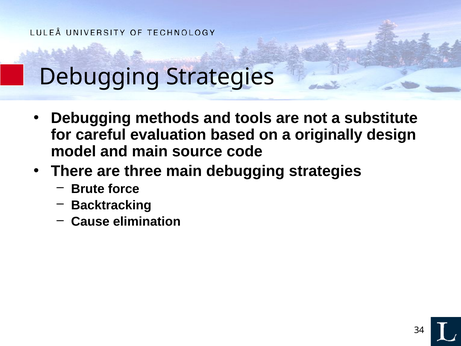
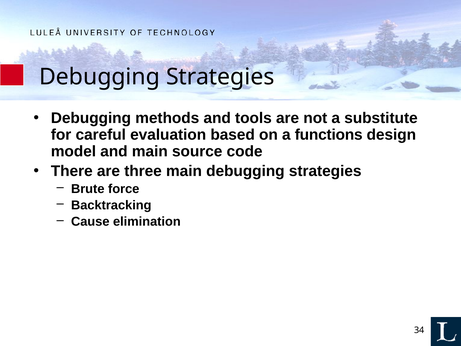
originally: originally -> functions
